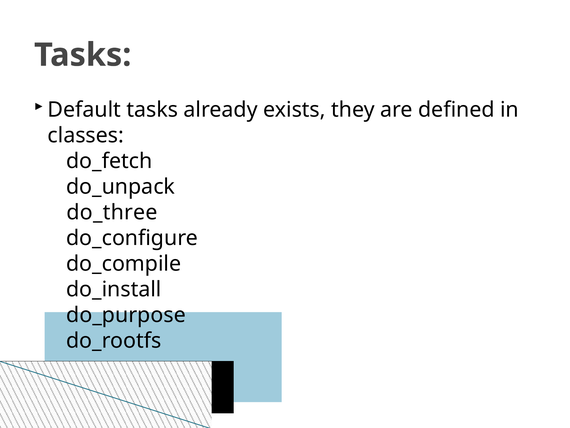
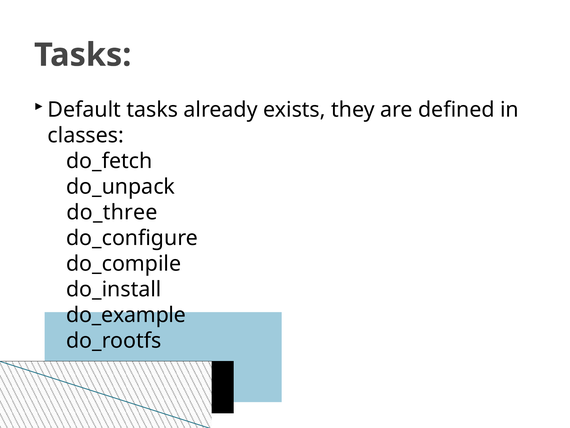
do_purpose: do_purpose -> do_example
